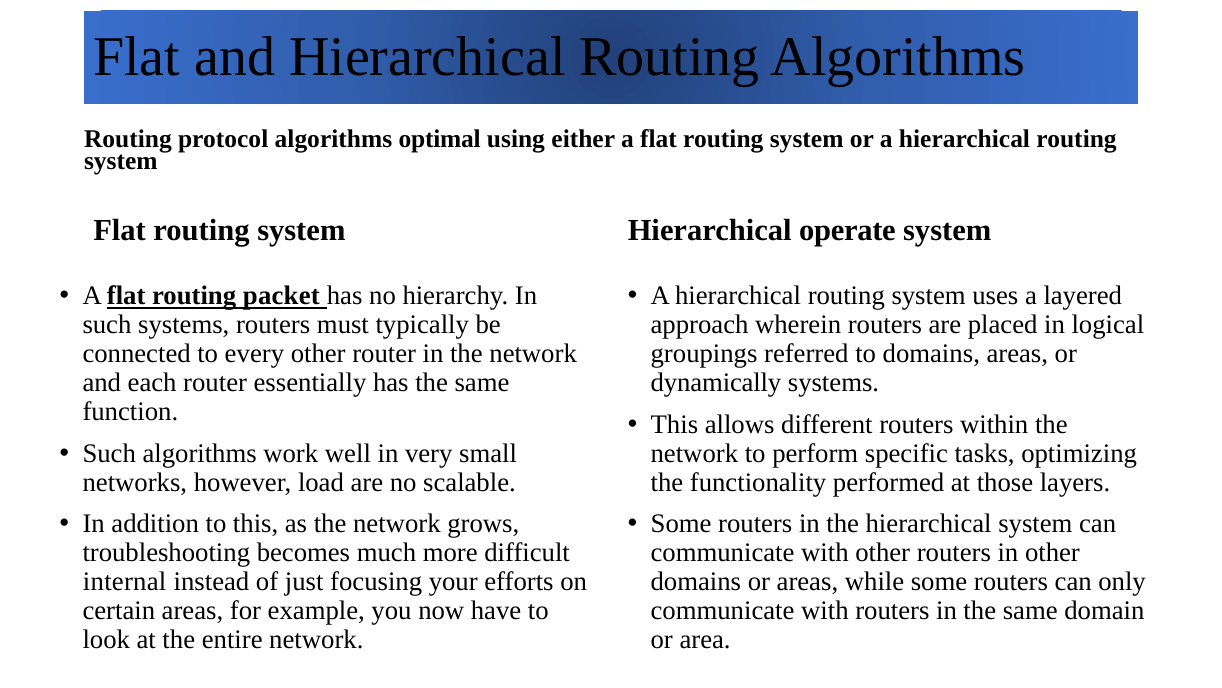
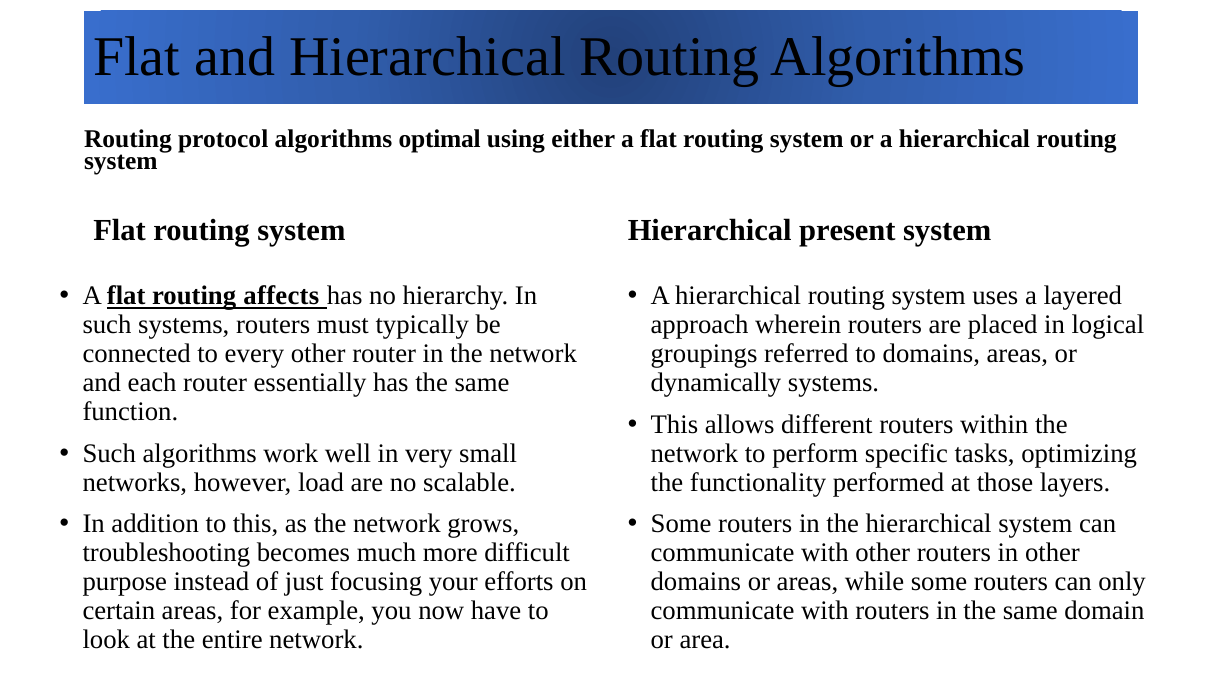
operate: operate -> present
packet: packet -> affects
internal: internal -> purpose
